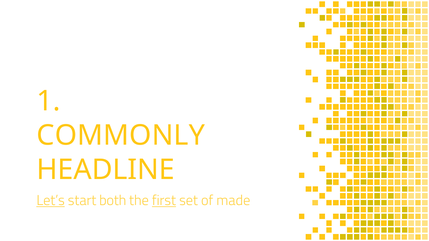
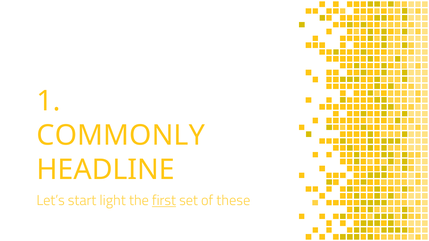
Let’s underline: present -> none
both: both -> light
made: made -> these
